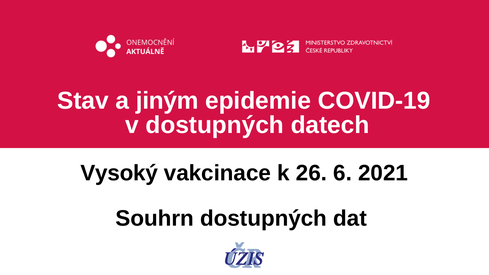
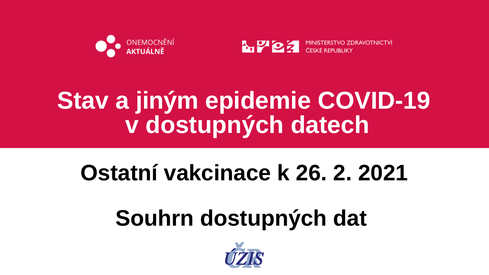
Vysoký: Vysoký -> Ostatní
6: 6 -> 2
